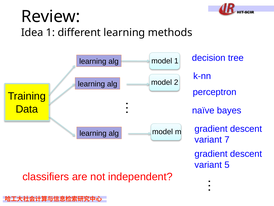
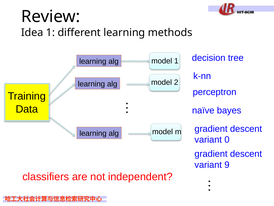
7: 7 -> 0
5: 5 -> 9
